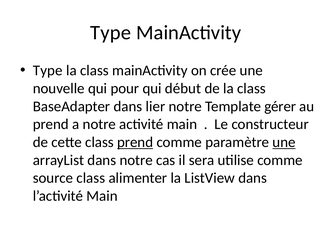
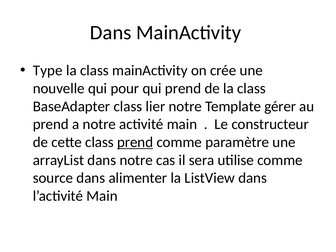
Type at (111, 33): Type -> Dans
qui début: début -> prend
BaseAdapter dans: dans -> class
une at (284, 142) underline: present -> none
source class: class -> dans
